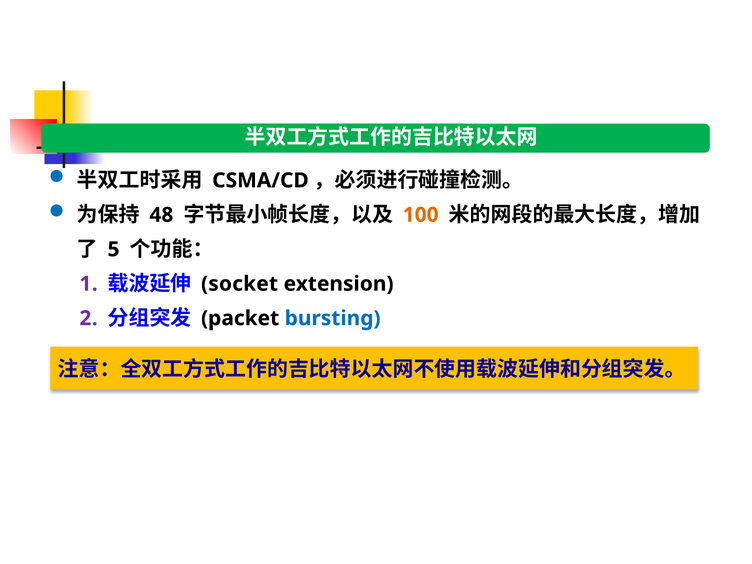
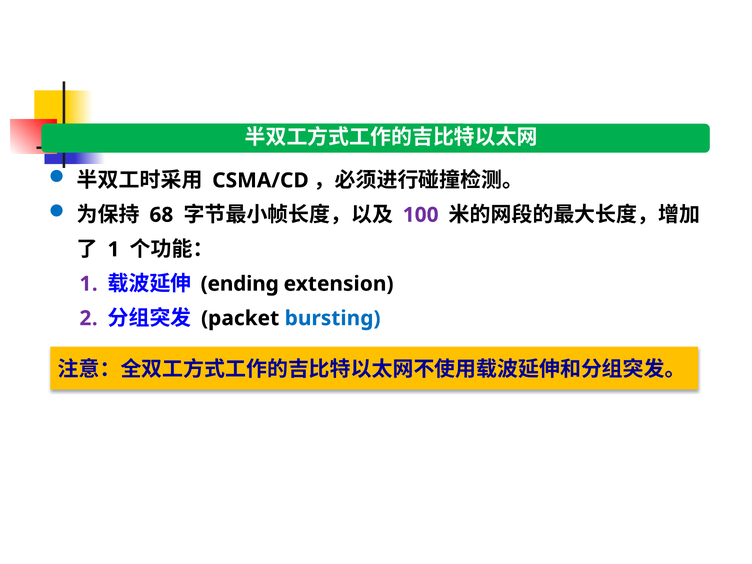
48: 48 -> 68
100 colour: orange -> purple
5 at (114, 249): 5 -> 1
socket: socket -> ending
